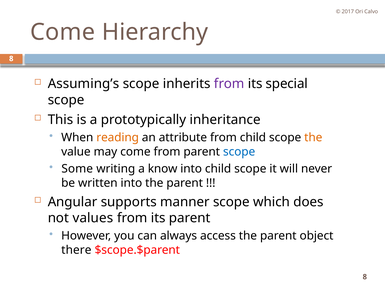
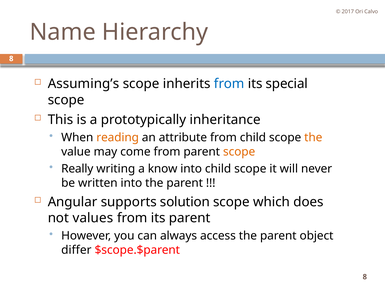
Come at (63, 32): Come -> Name
from at (229, 84) colour: purple -> blue
scope at (239, 152) colour: blue -> orange
Some: Some -> Really
manner: manner -> solution
there: there -> differ
